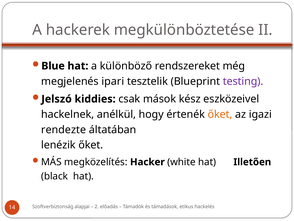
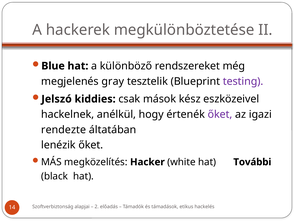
ipari: ipari -> gray
őket at (220, 114) colour: orange -> purple
Illetően: Illetően -> További
